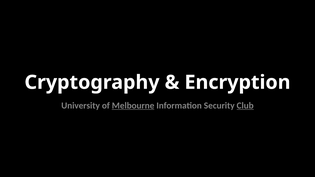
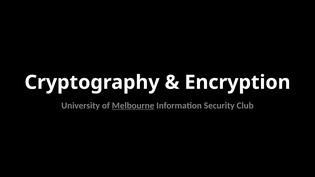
Club underline: present -> none
